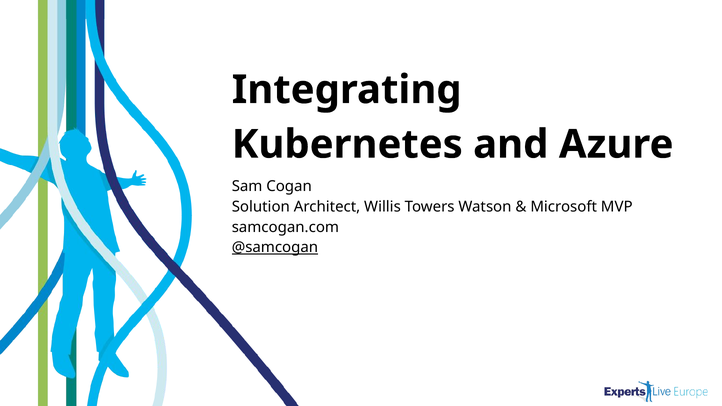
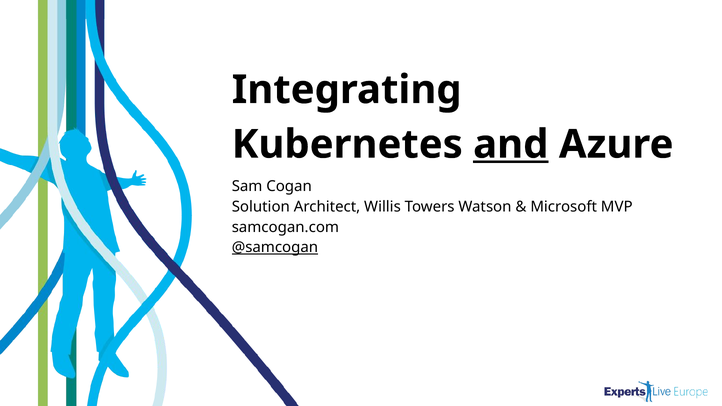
and underline: none -> present
